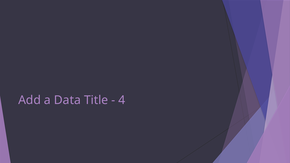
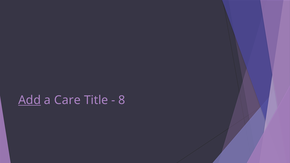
Add underline: none -> present
Data: Data -> Care
4: 4 -> 8
